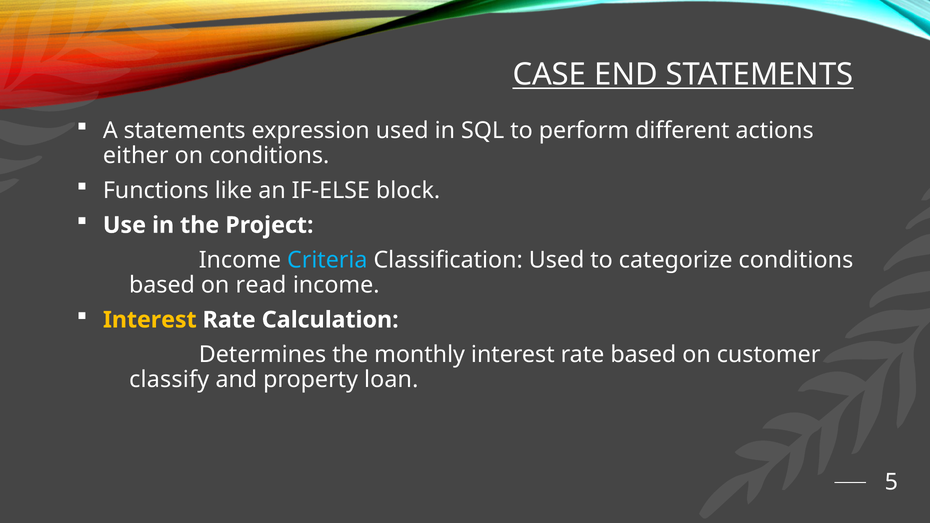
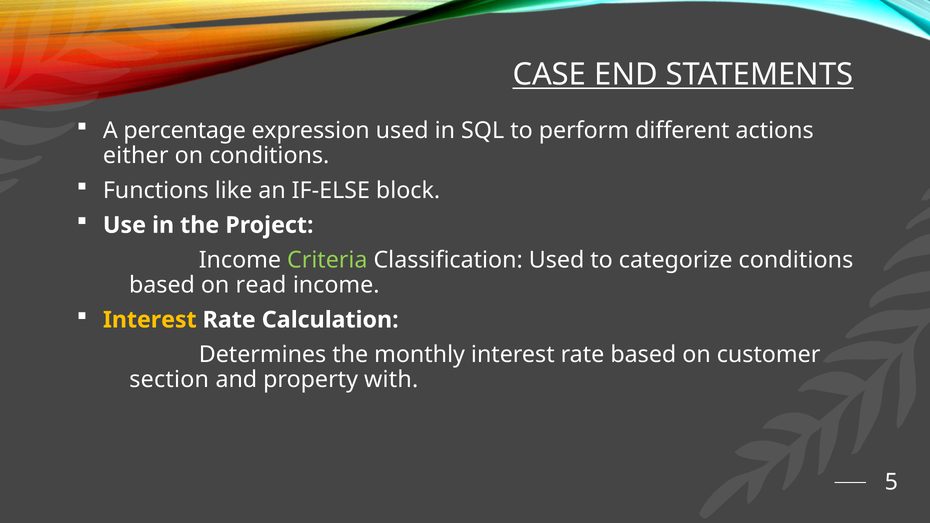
A statements: statements -> percentage
Criteria colour: light blue -> light green
classify: classify -> section
loan: loan -> with
